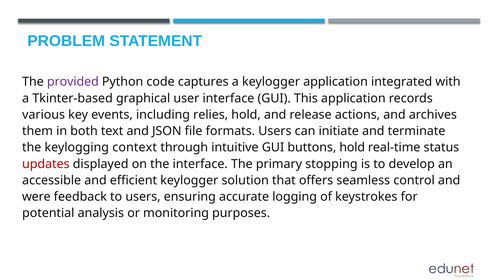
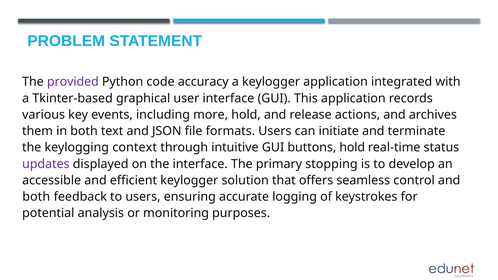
captures: captures -> accuracy
relies: relies -> more
updates colour: red -> purple
were at (36, 197): were -> both
